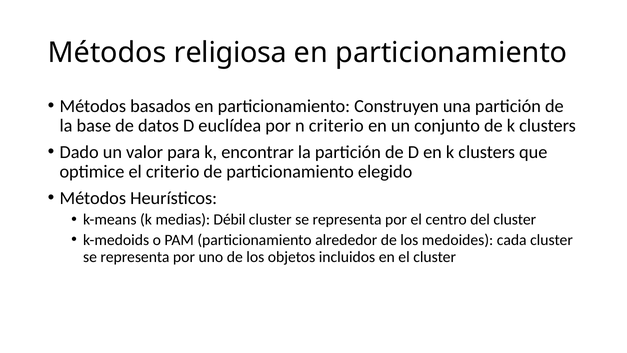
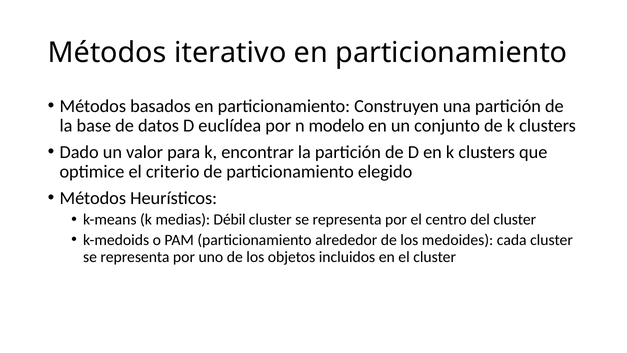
religiosa: religiosa -> iterativo
n criterio: criterio -> modelo
